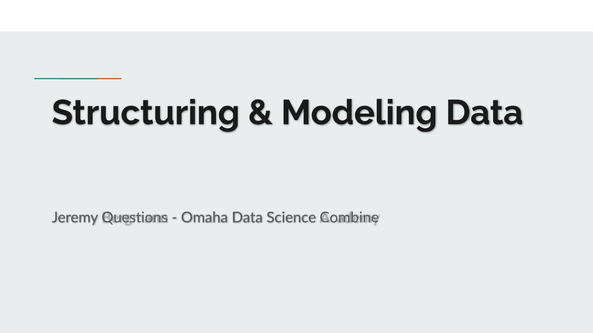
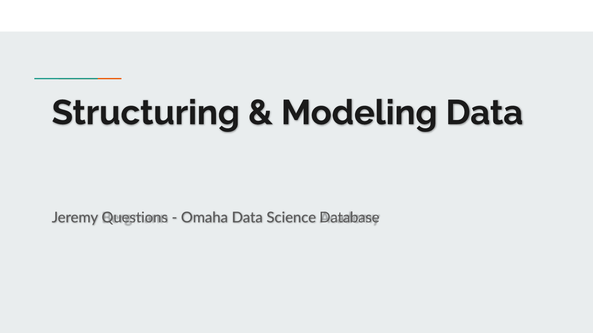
Combine: Combine -> Database
